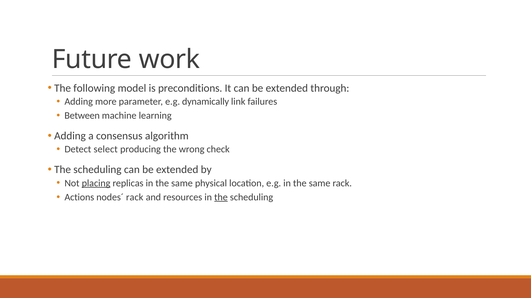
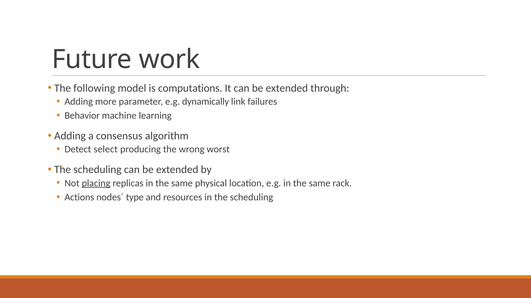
preconditions: preconditions -> computations
Between: Between -> Behavior
check: check -> worst
nodes´ rack: rack -> type
the at (221, 198) underline: present -> none
